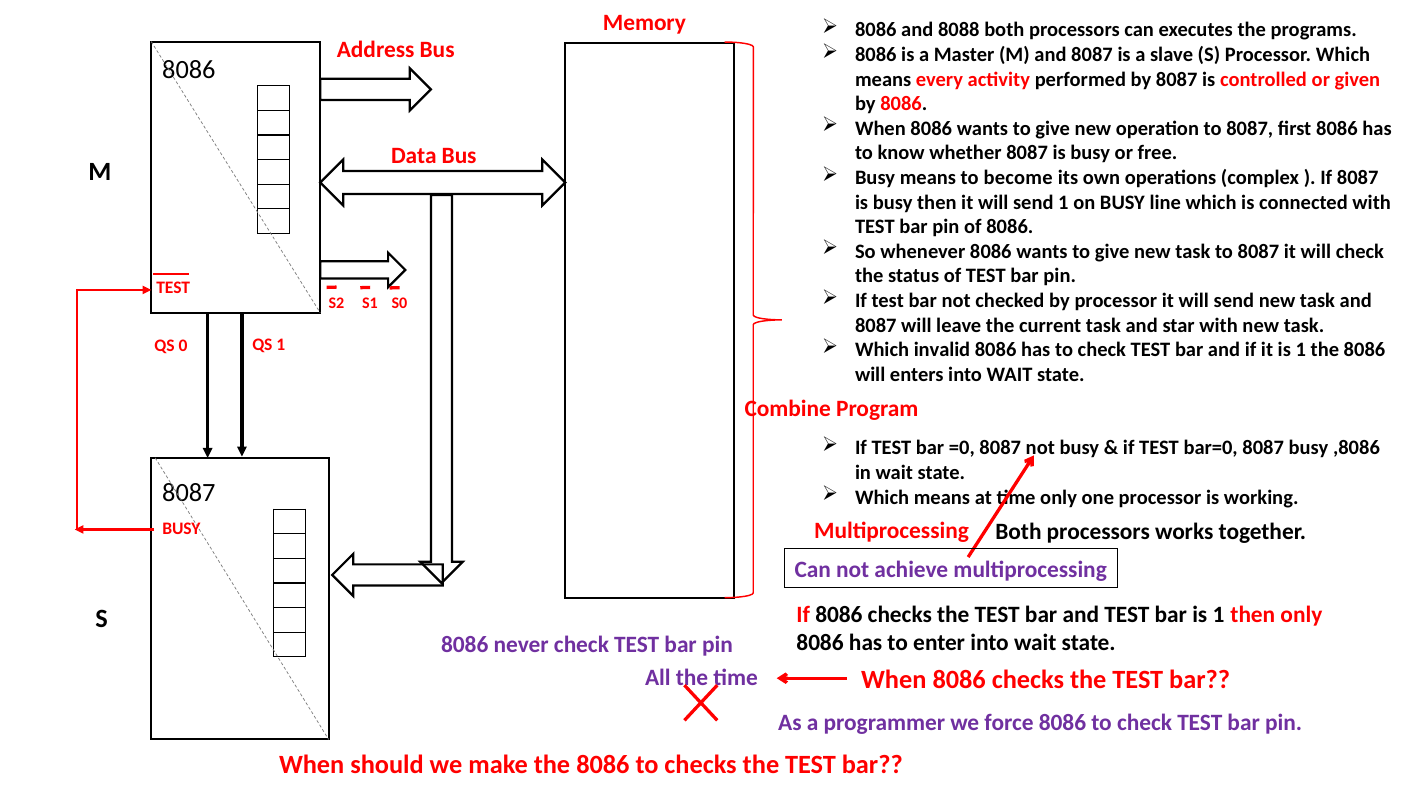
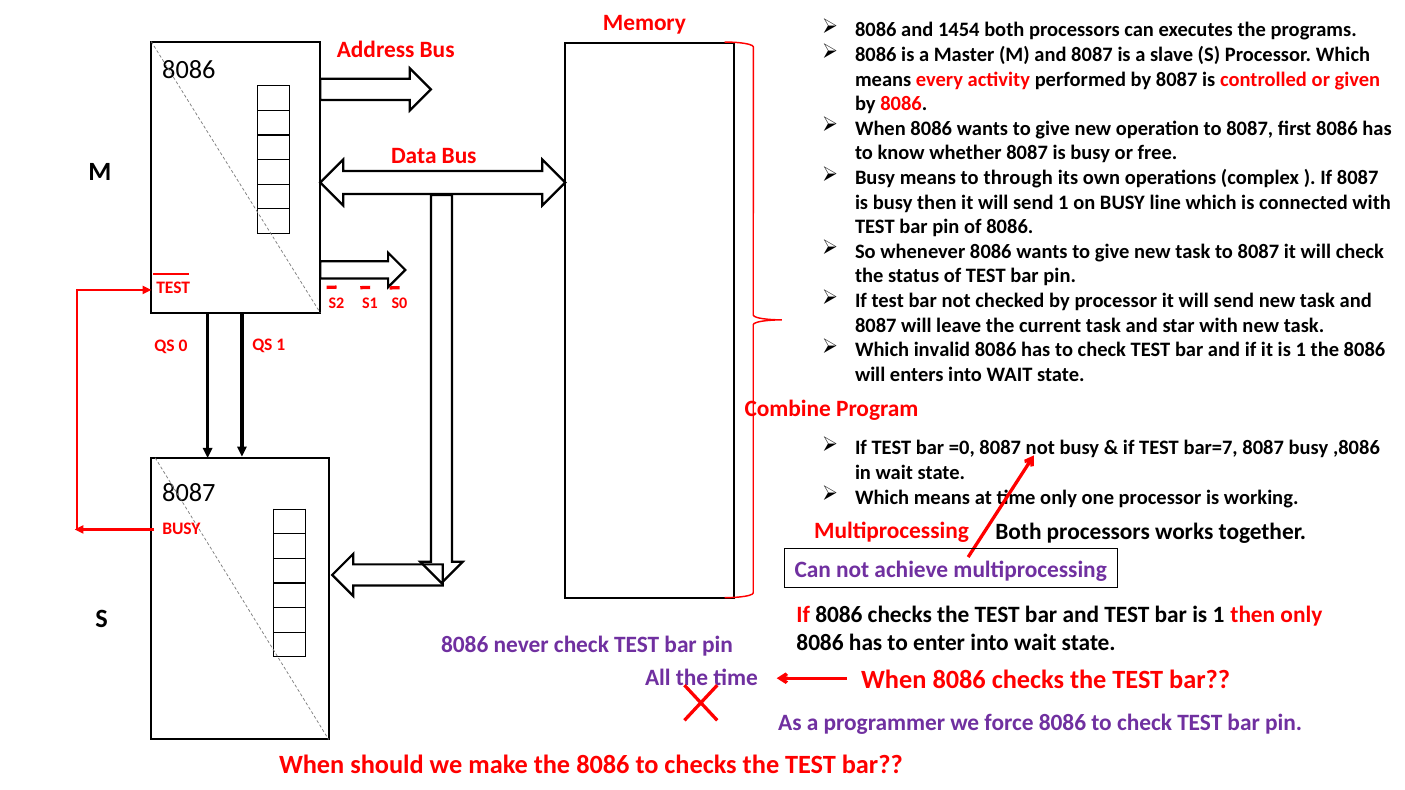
8088: 8088 -> 1454
become: become -> through
bar=0: bar=0 -> bar=7
